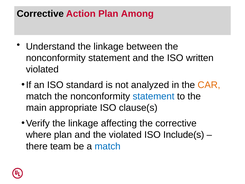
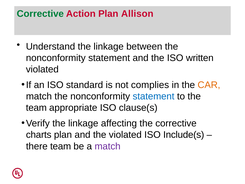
Corrective at (40, 14) colour: black -> green
Among: Among -> Allison
analyzed: analyzed -> complies
main at (36, 108): main -> team
where: where -> charts
match at (108, 146) colour: blue -> purple
